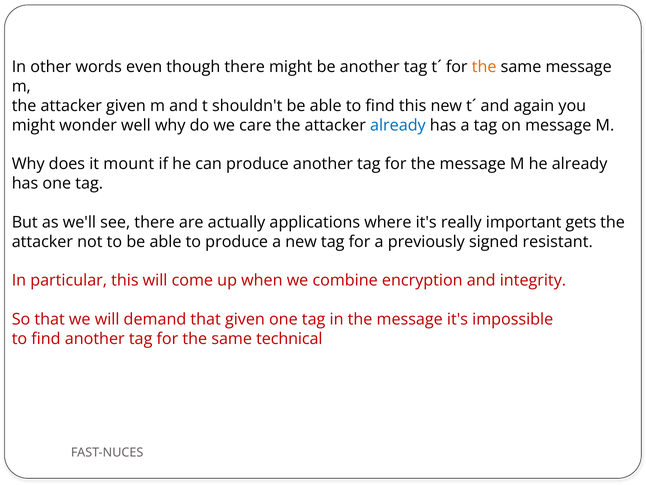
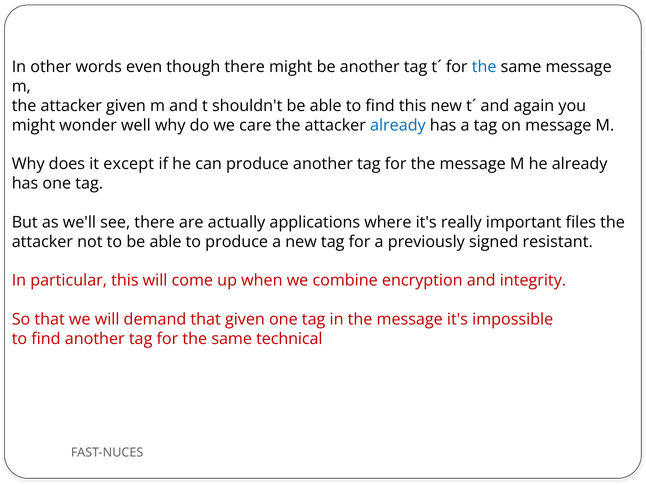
the at (484, 67) colour: orange -> blue
mount: mount -> except
gets: gets -> files
